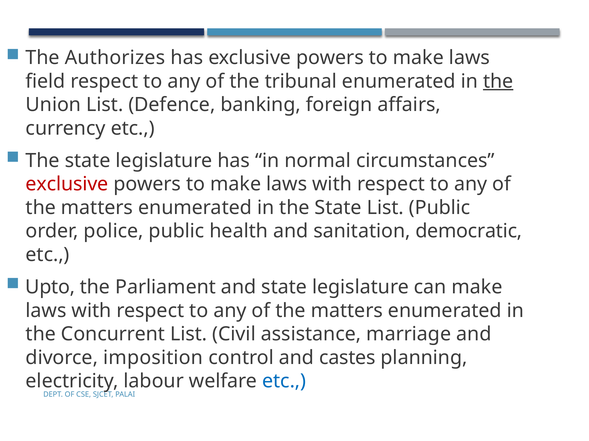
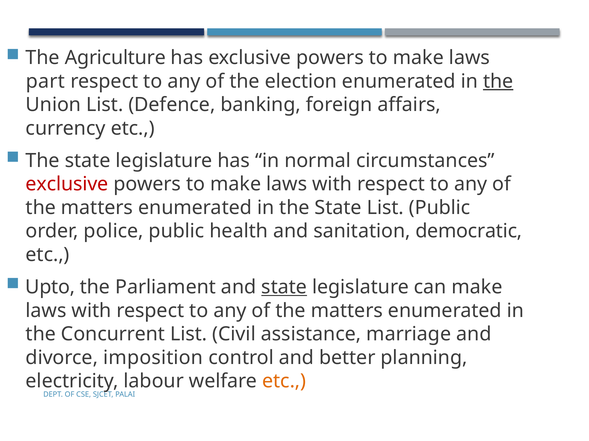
Authorizes: Authorizes -> Agriculture
field: field -> part
tribunal: tribunal -> election
state at (284, 288) underline: none -> present
castes: castes -> better
etc at (284, 382) colour: blue -> orange
